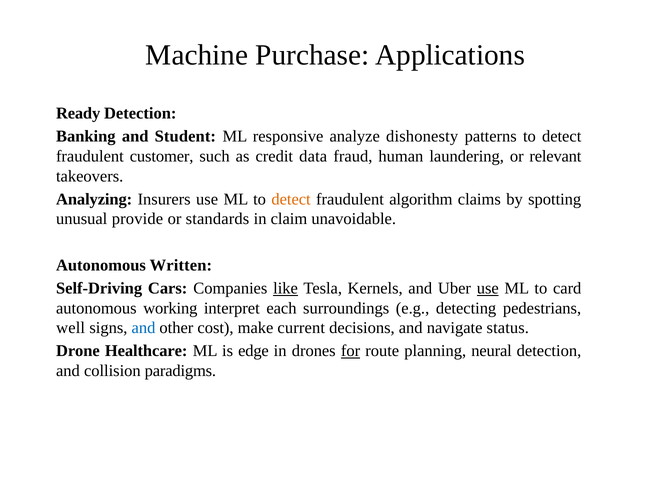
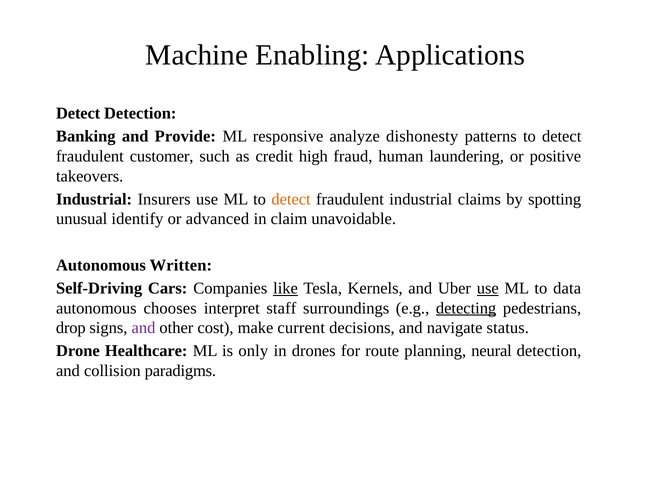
Purchase: Purchase -> Enabling
Ready at (78, 113): Ready -> Detect
Student: Student -> Provide
data: data -> high
relevant: relevant -> positive
Analyzing at (94, 199): Analyzing -> Industrial
fraudulent algorithm: algorithm -> industrial
provide: provide -> identify
standards: standards -> advanced
card: card -> data
working: working -> chooses
each: each -> staff
detecting underline: none -> present
well: well -> drop
and at (143, 328) colour: blue -> purple
edge: edge -> only
for underline: present -> none
